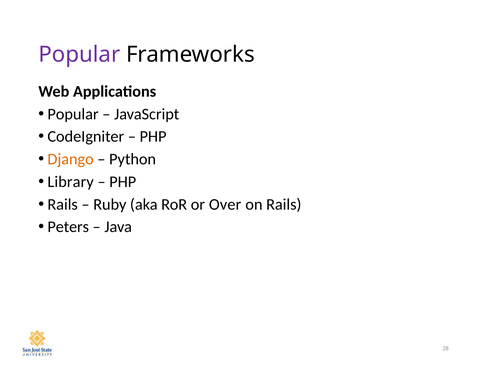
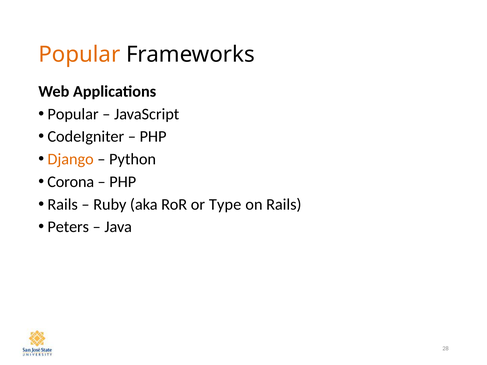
Popular at (79, 55) colour: purple -> orange
Library: Library -> Corona
Over: Over -> Type
